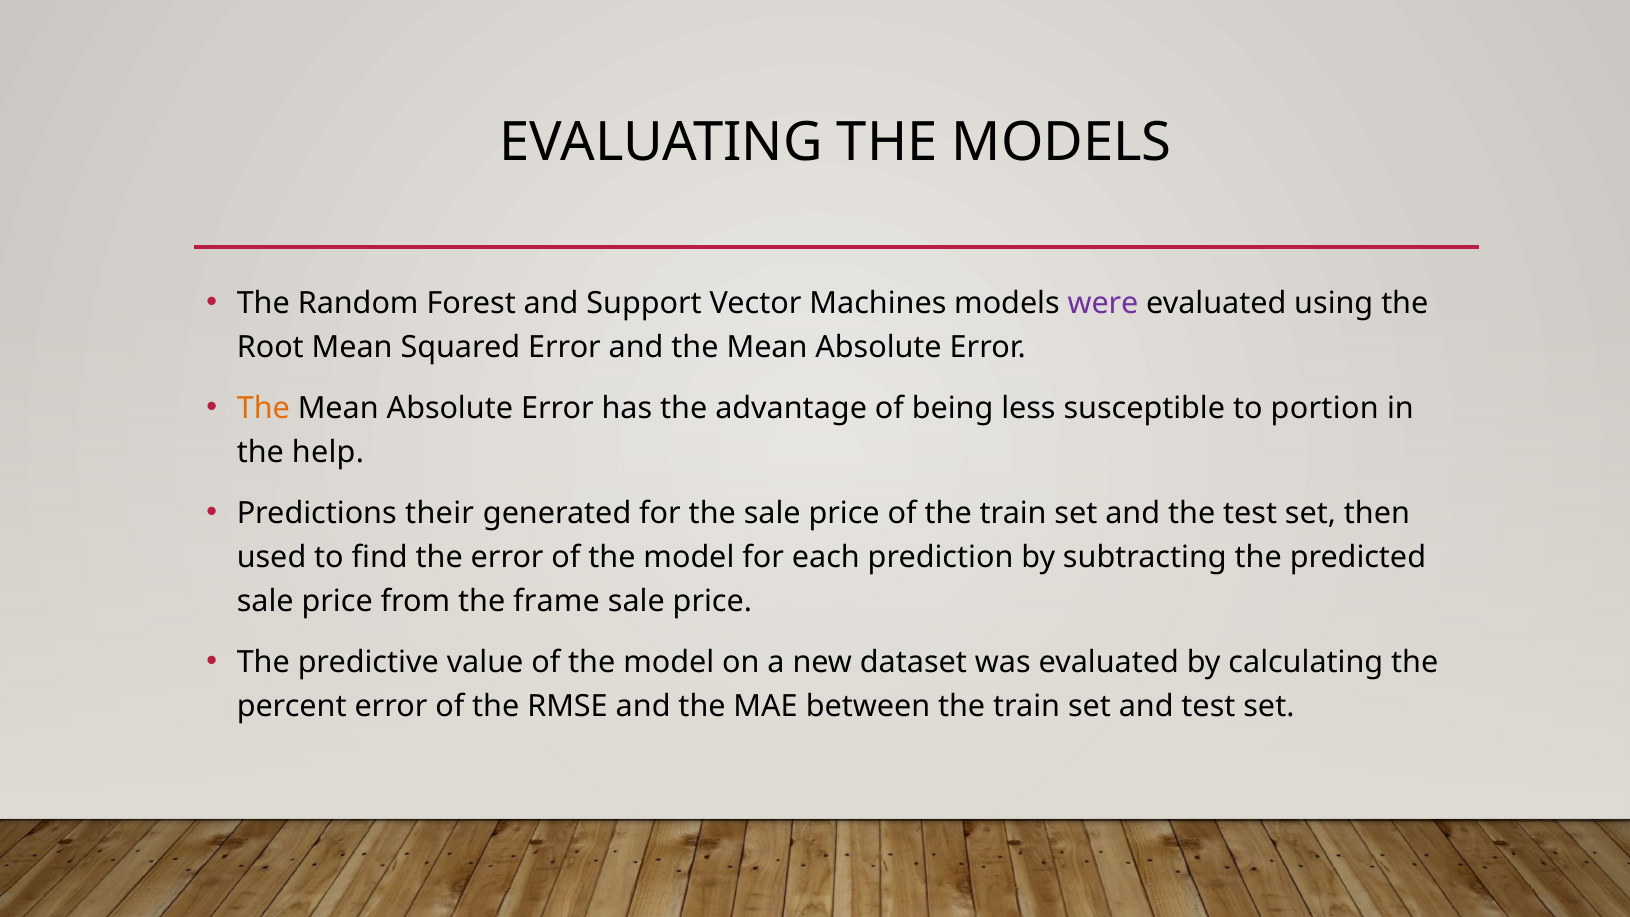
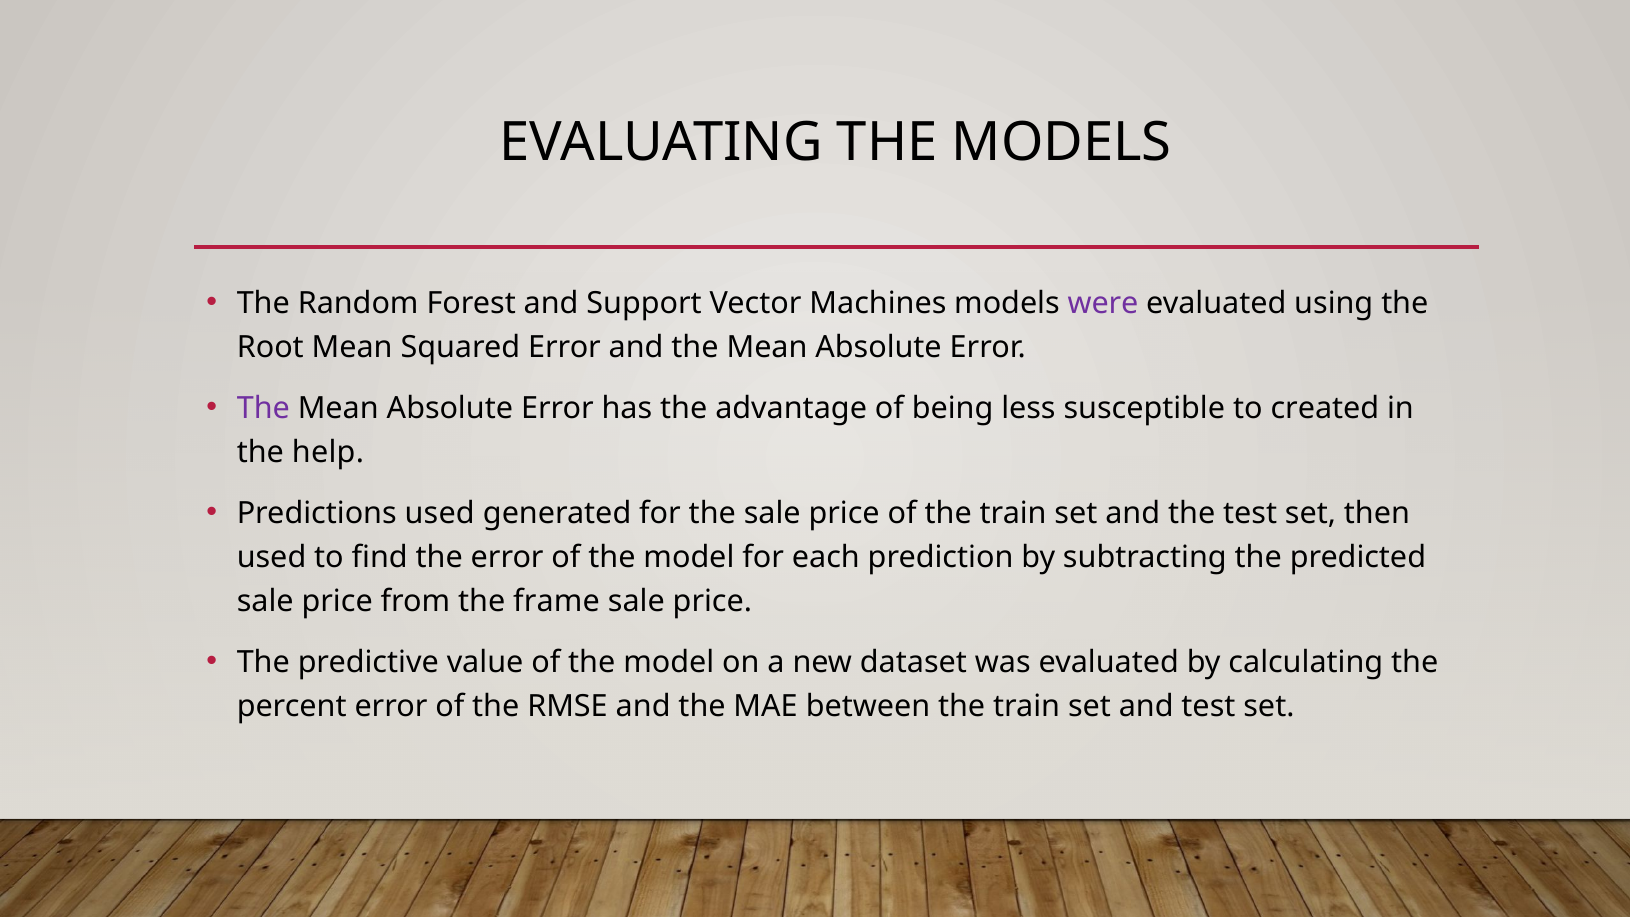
The at (263, 408) colour: orange -> purple
portion: portion -> created
Predictions their: their -> used
